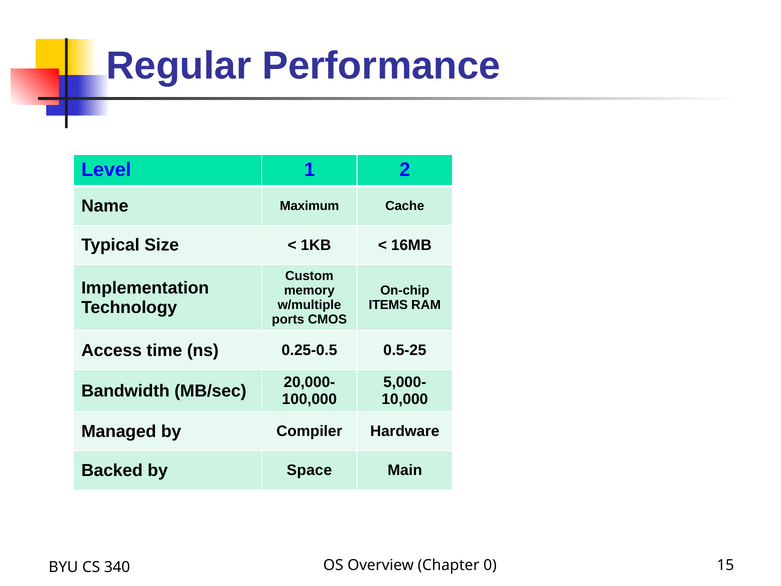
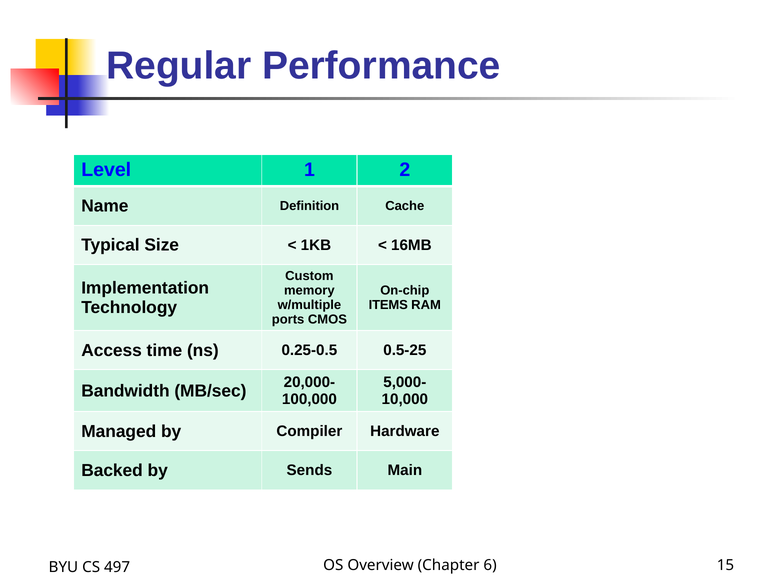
Maximum: Maximum -> Definition
Space: Space -> Sends
0: 0 -> 6
340: 340 -> 497
